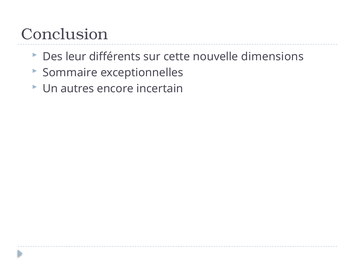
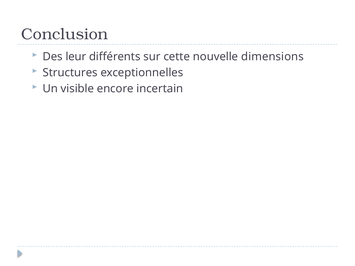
Sommaire: Sommaire -> Structures
autres: autres -> visible
